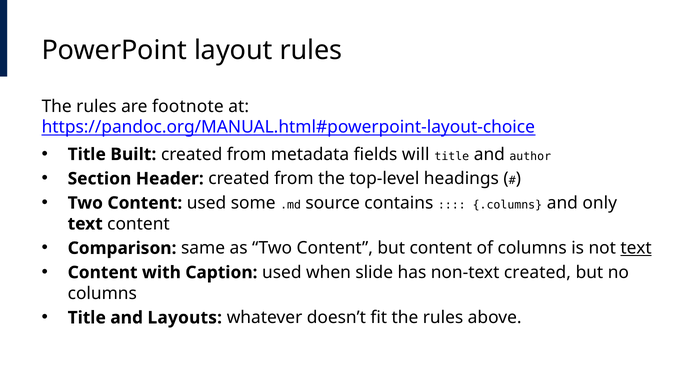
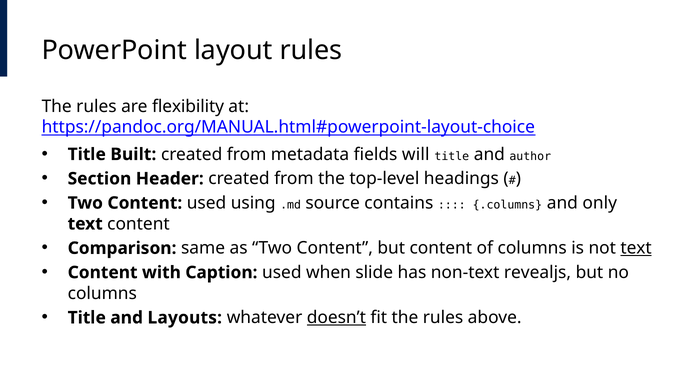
footnote: footnote -> flexibility
some: some -> using
non-text created: created -> revealjs
doesn’t underline: none -> present
